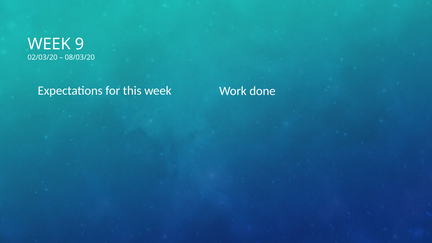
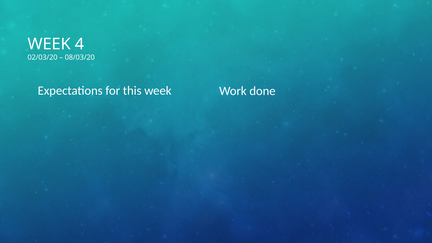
9: 9 -> 4
